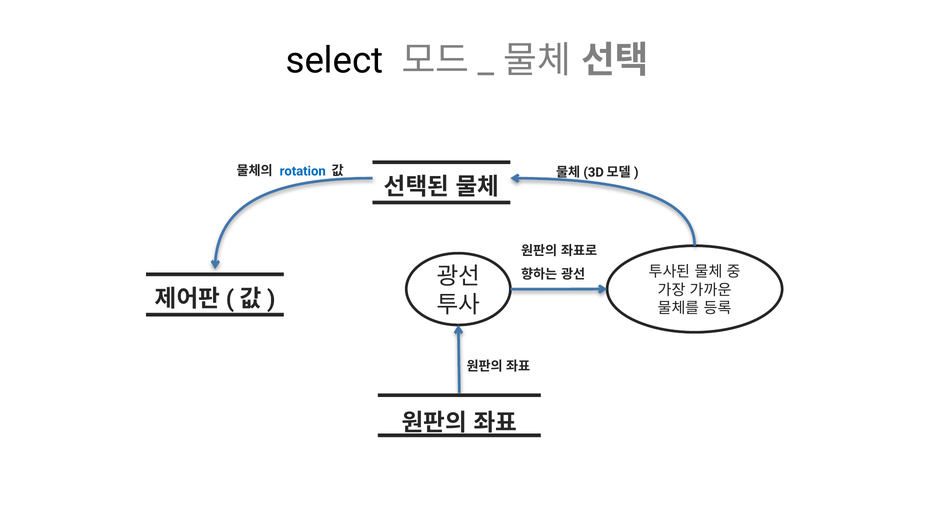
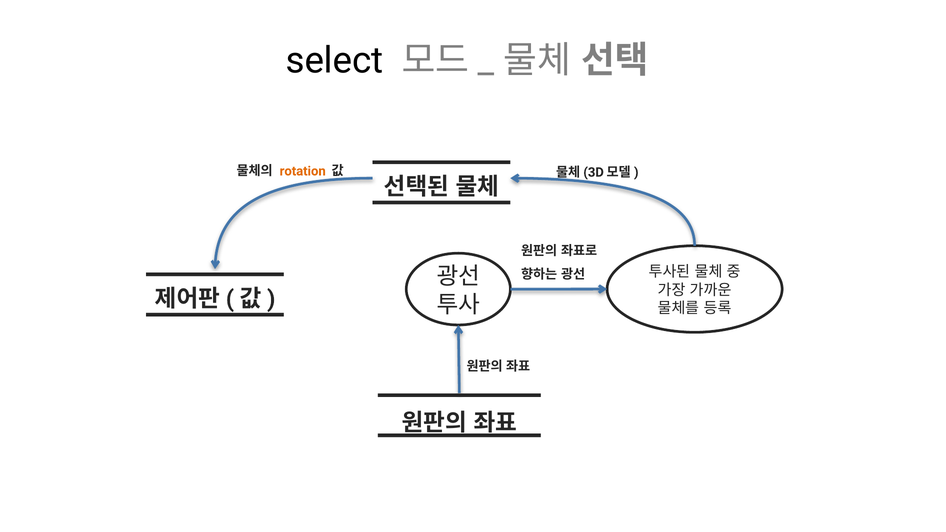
rotation colour: blue -> orange
